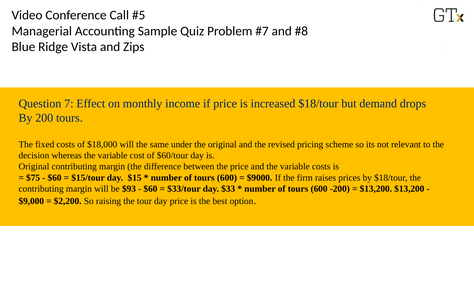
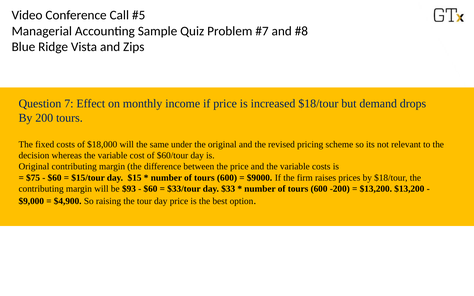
$2,200: $2,200 -> $4,900
